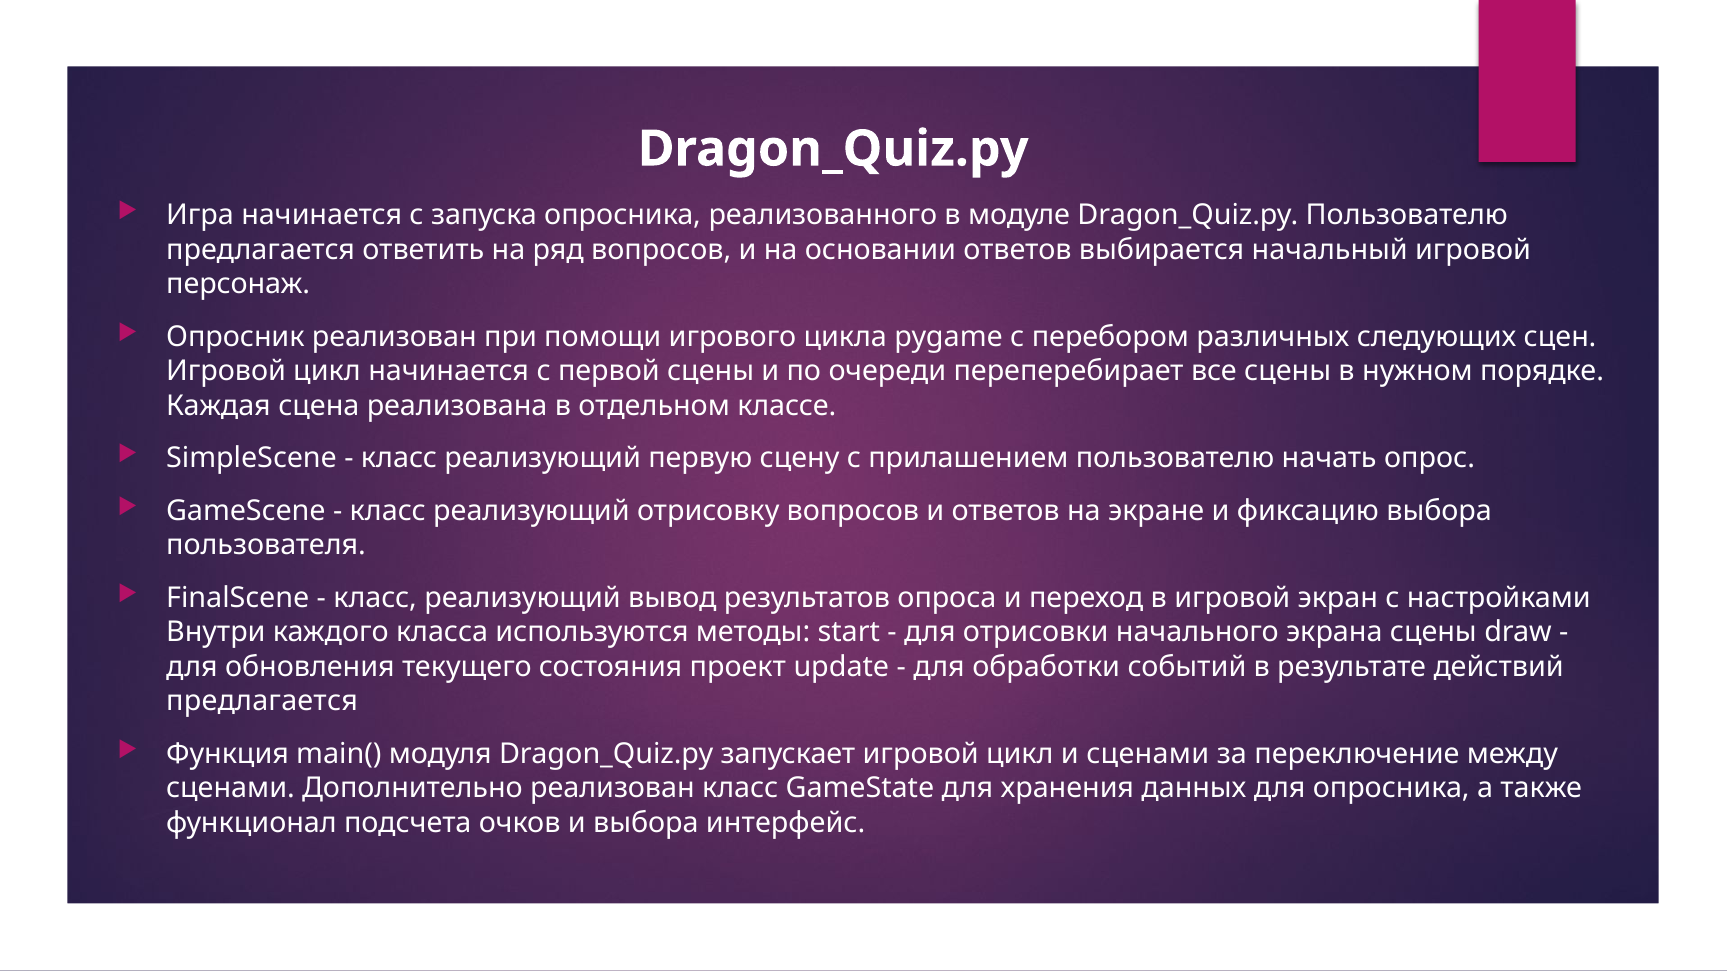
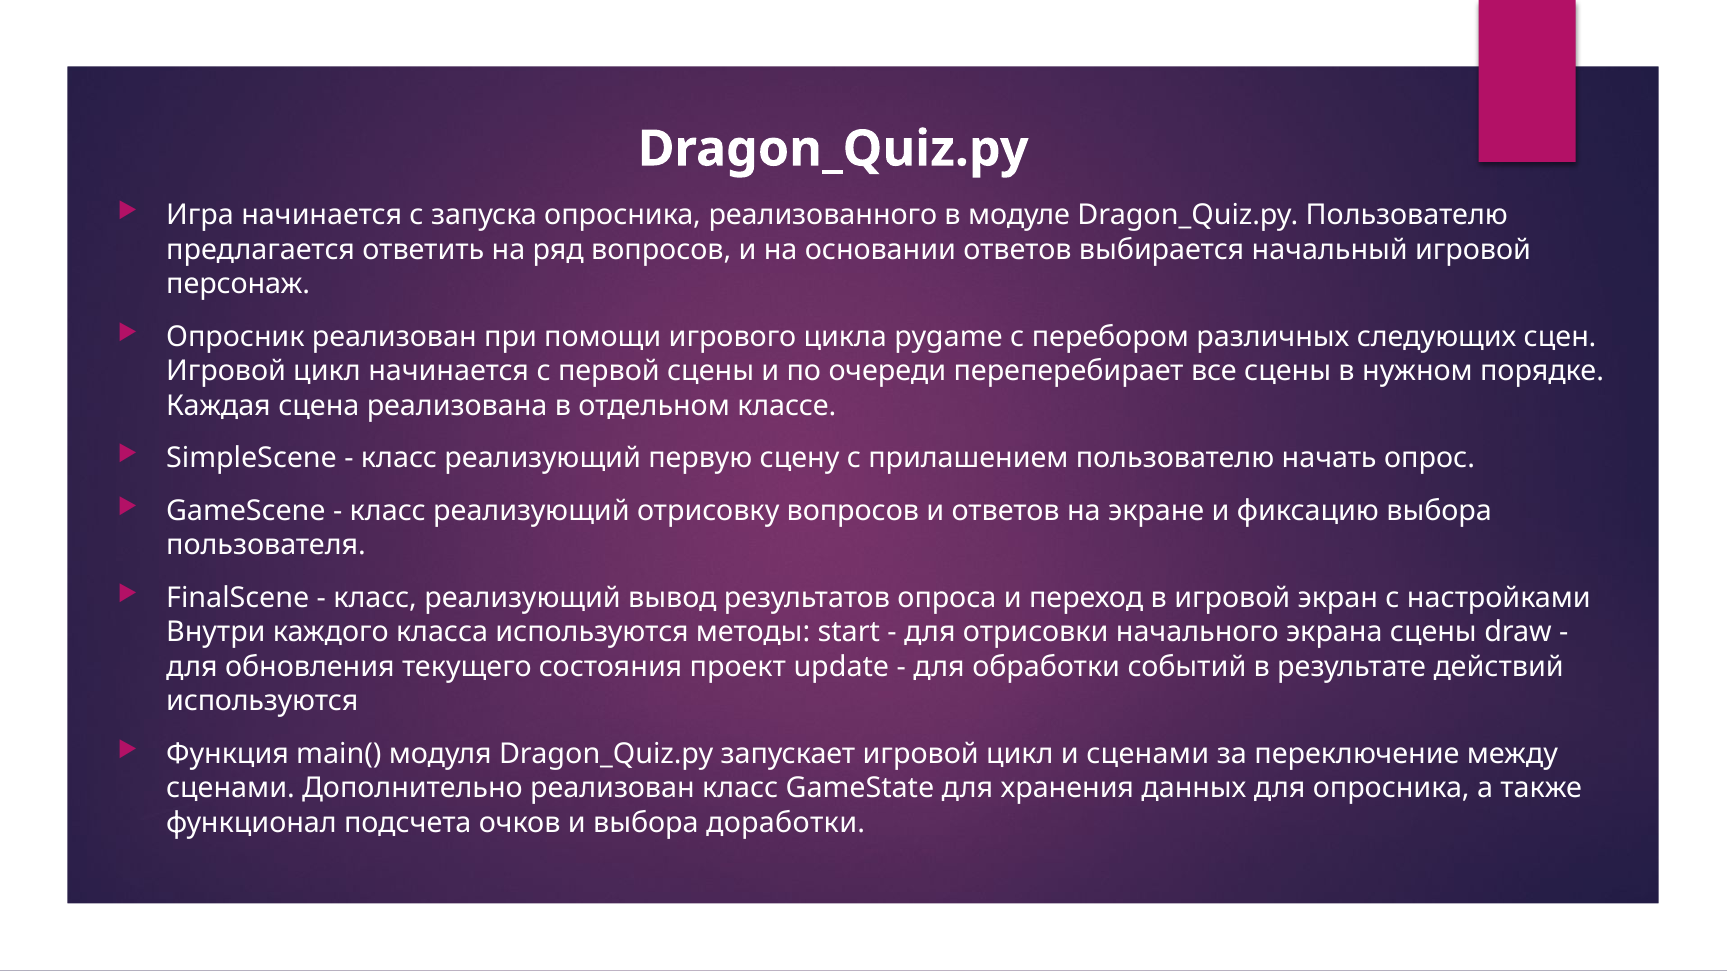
предлагается at (262, 702): предлагается -> используются
интерфейс: интерфейс -> доработки
